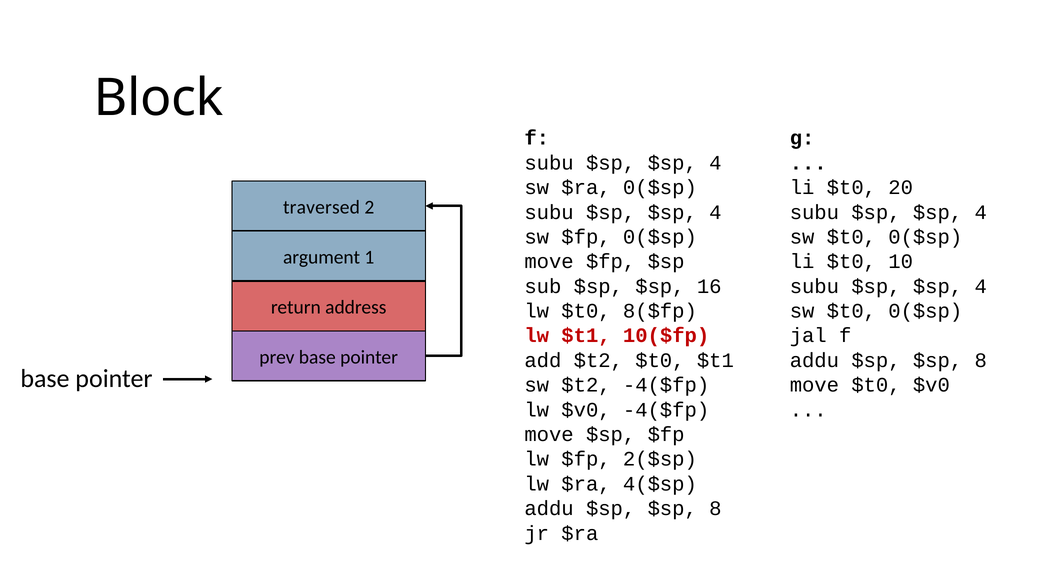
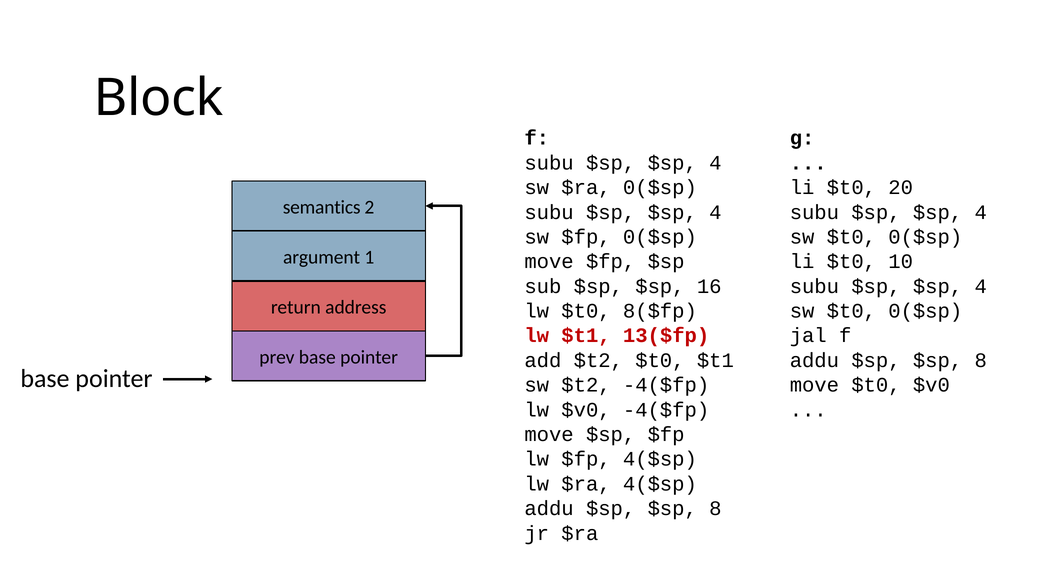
traversed: traversed -> semantics
10($fp: 10($fp -> 13($fp
$fp 2($sp: 2($sp -> 4($sp
